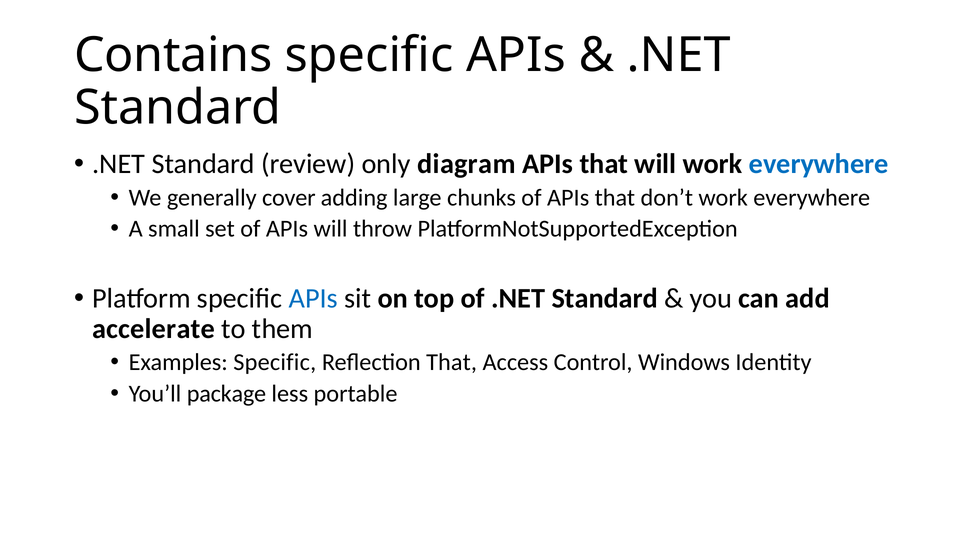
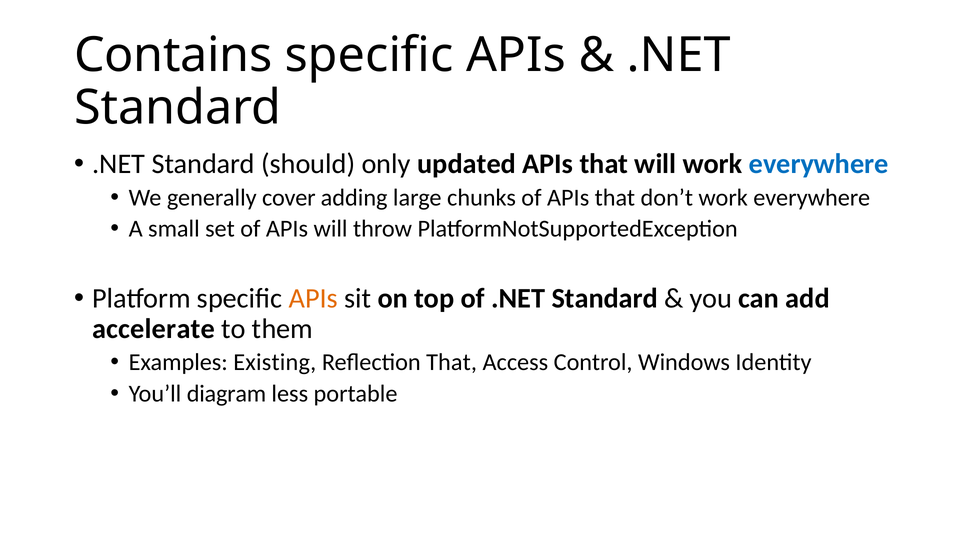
review: review -> should
diagram: diagram -> updated
APIs at (313, 299) colour: blue -> orange
Examples Specific: Specific -> Existing
package: package -> diagram
